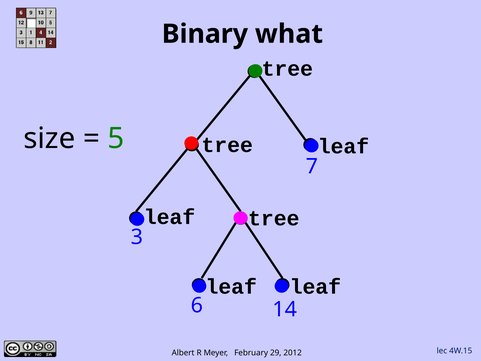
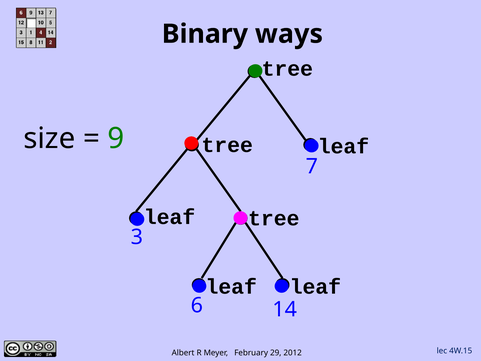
what: what -> ways
5: 5 -> 9
